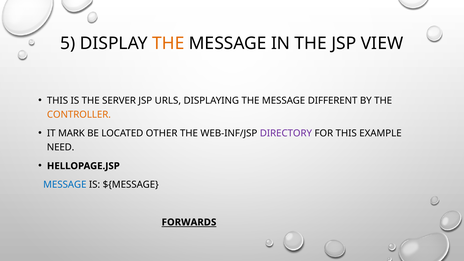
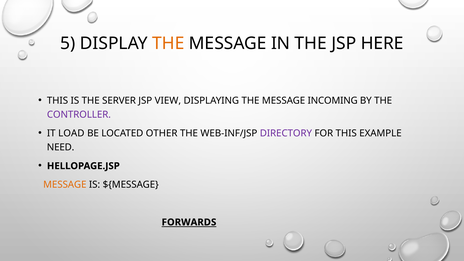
VIEW: VIEW -> HERE
URLS: URLS -> VIEW
DIFFERENT: DIFFERENT -> INCOMING
CONTROLLER colour: orange -> purple
MARK: MARK -> LOAD
MESSAGE at (65, 185) colour: blue -> orange
